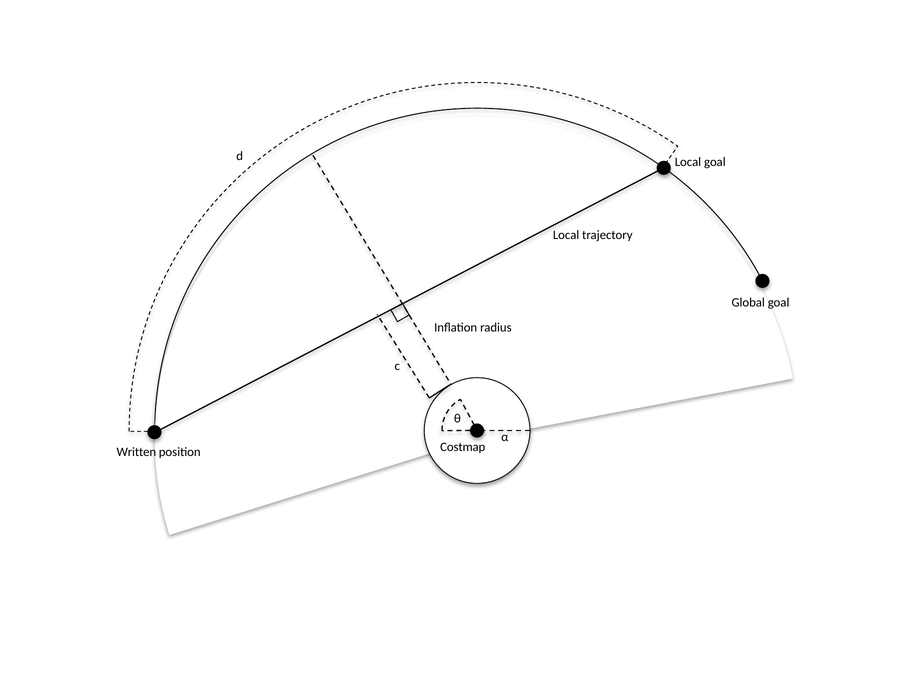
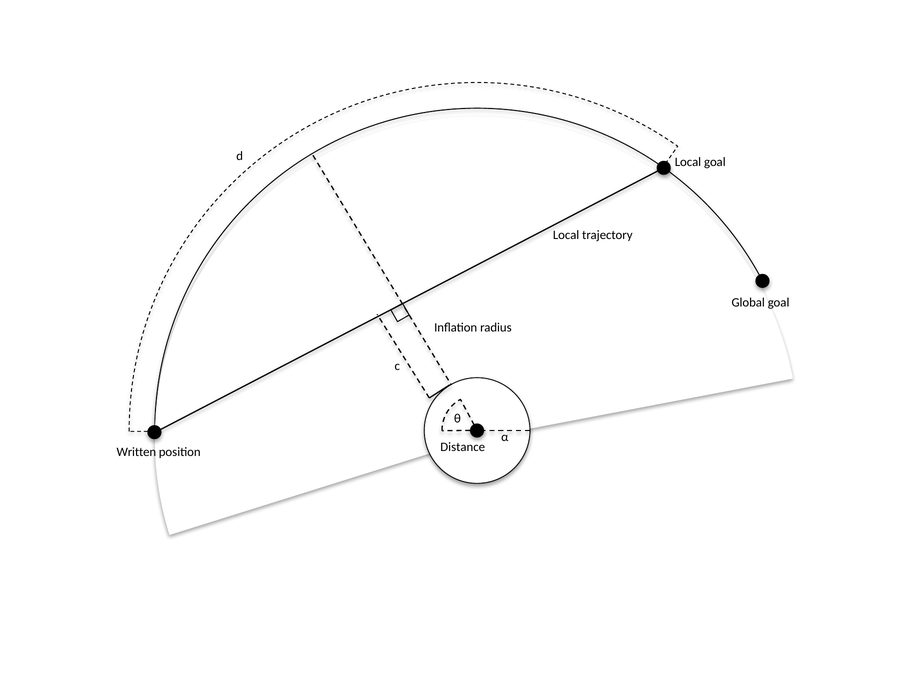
Costmap: Costmap -> Distance
